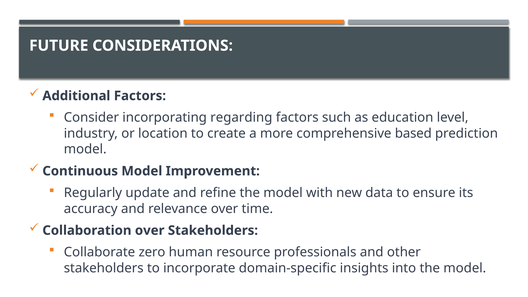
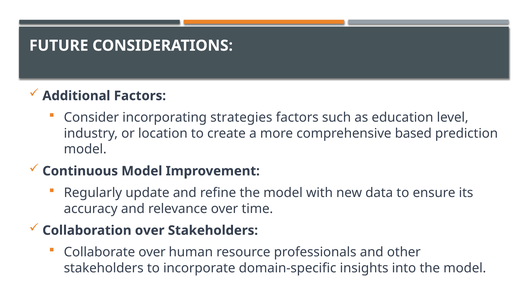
regarding: regarding -> strategies
Collaborate zero: zero -> over
